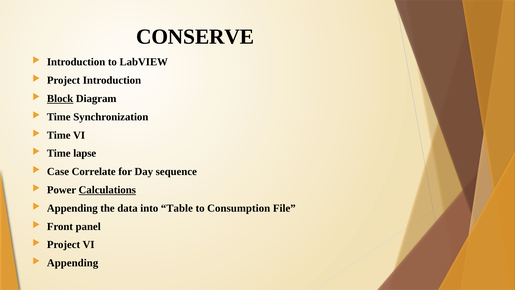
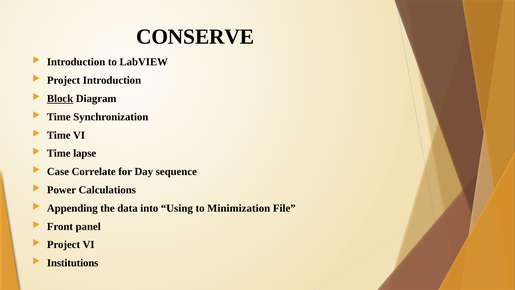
Calculations underline: present -> none
Table: Table -> Using
Consumption: Consumption -> Minimization
Appending at (73, 263): Appending -> Institutions
